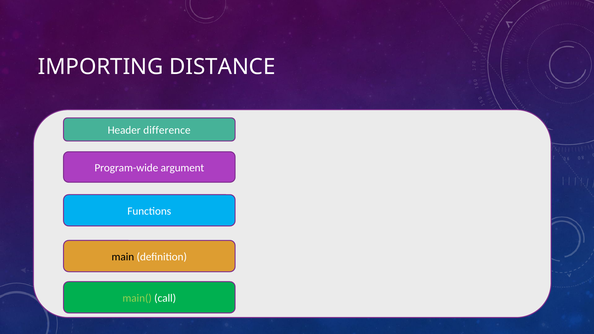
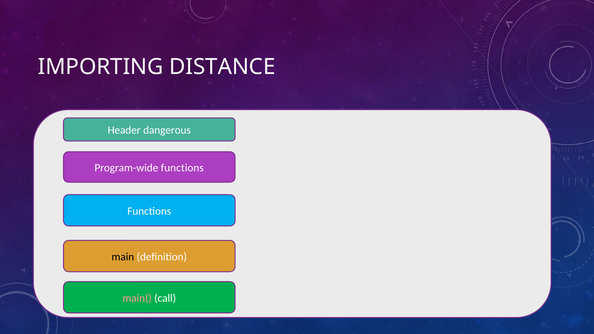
difference: difference -> dangerous
Program-wide argument: argument -> functions
main( colour: light green -> pink
